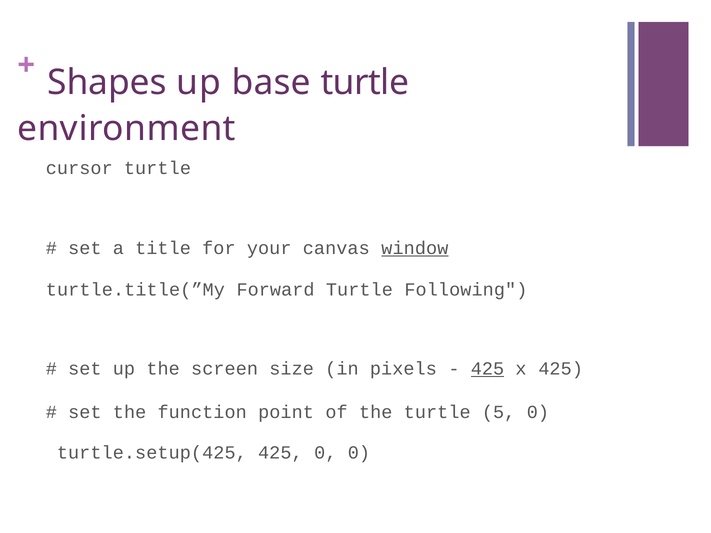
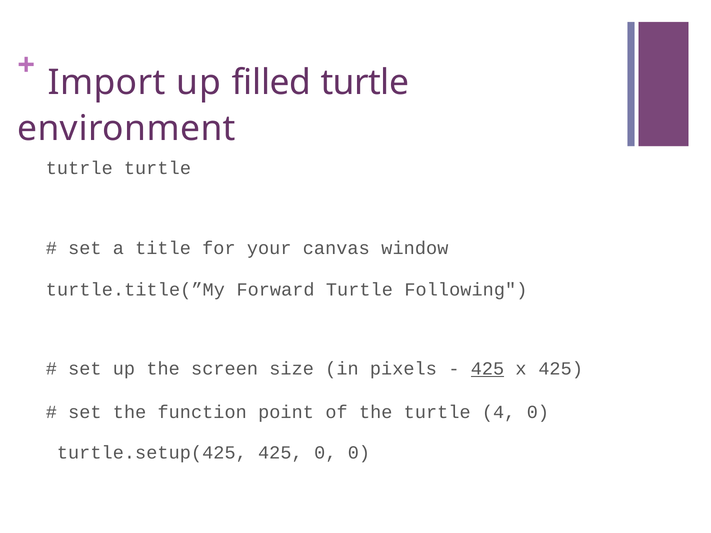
Shapes: Shapes -> Import
base: base -> filled
cursor: cursor -> tutrle
window underline: present -> none
5: 5 -> 4
